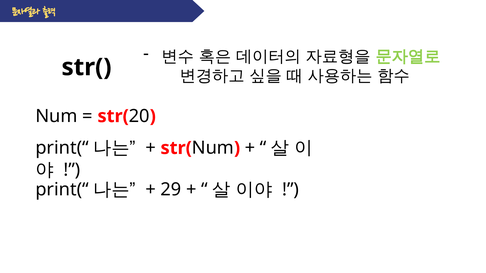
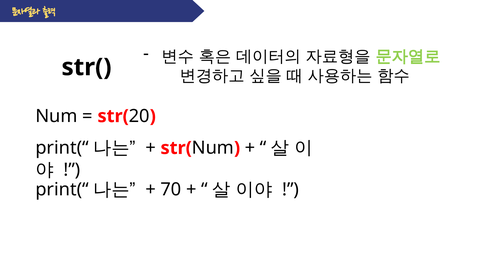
29: 29 -> 70
